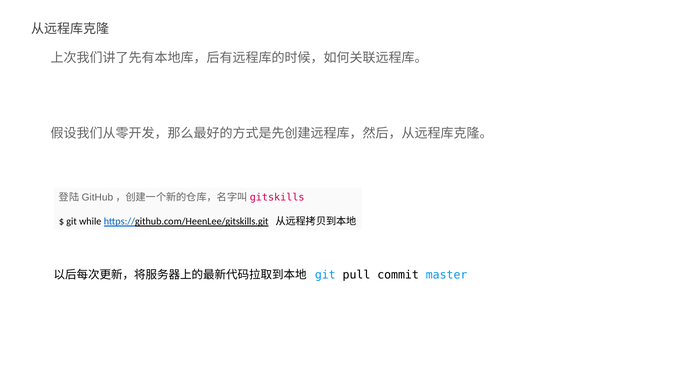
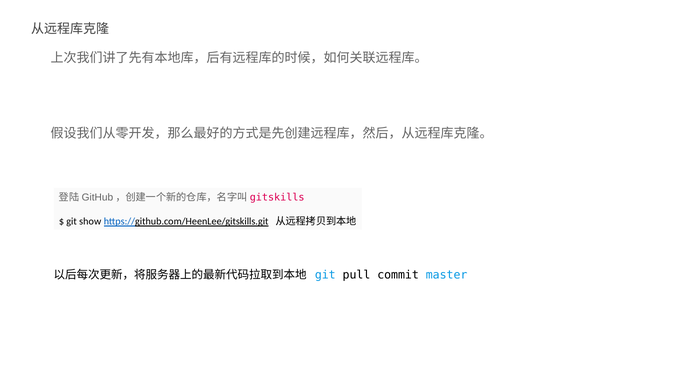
while: while -> show
